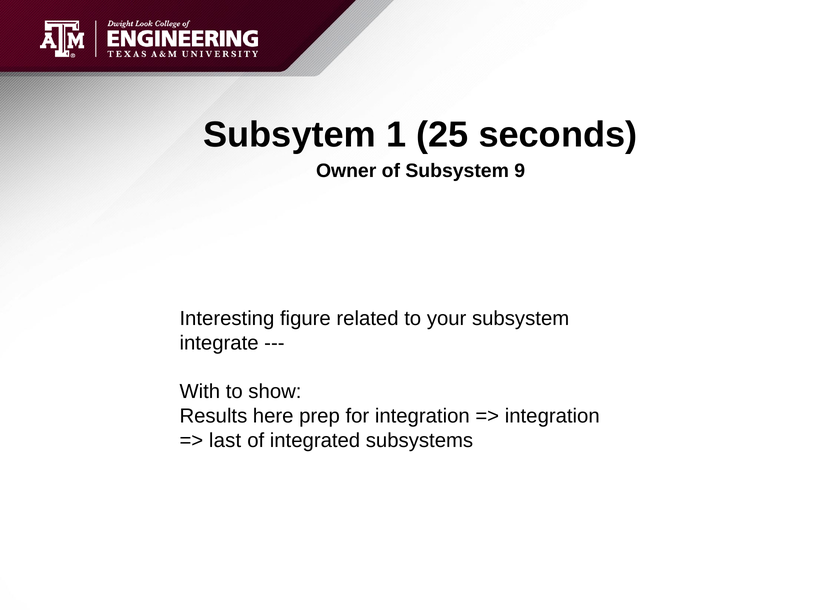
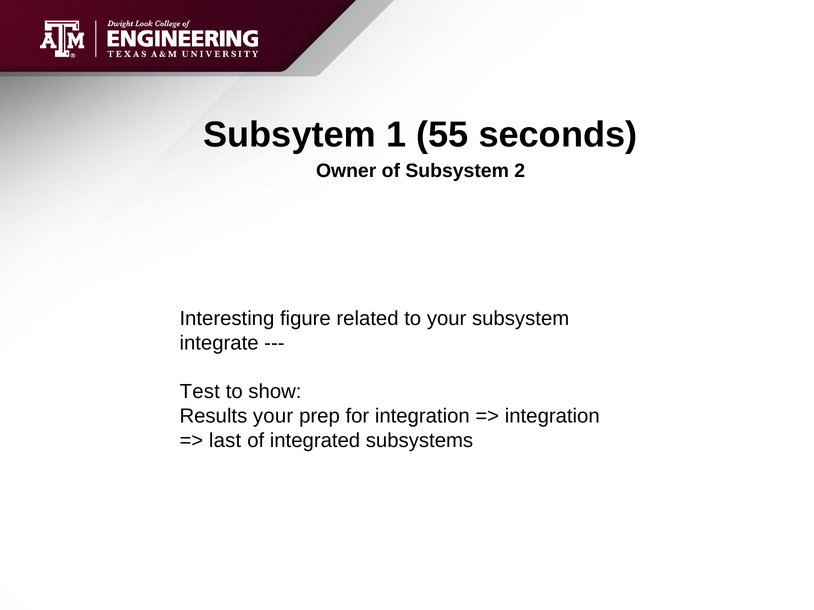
25: 25 -> 55
9: 9 -> 2
With: With -> Test
Results here: here -> your
